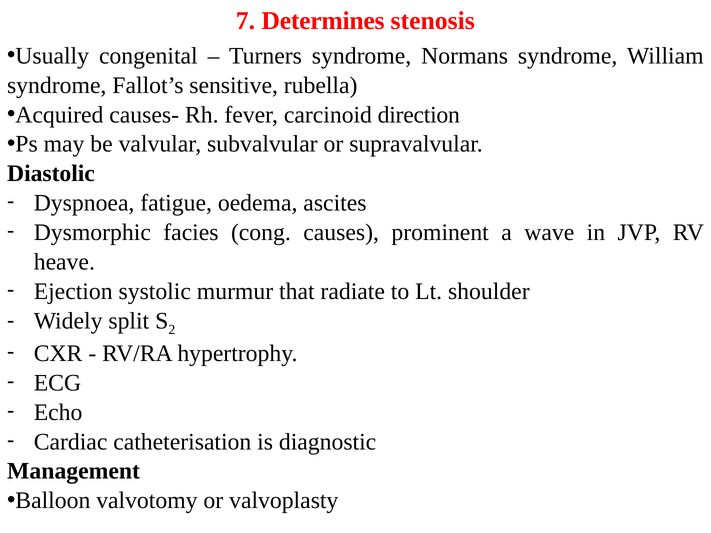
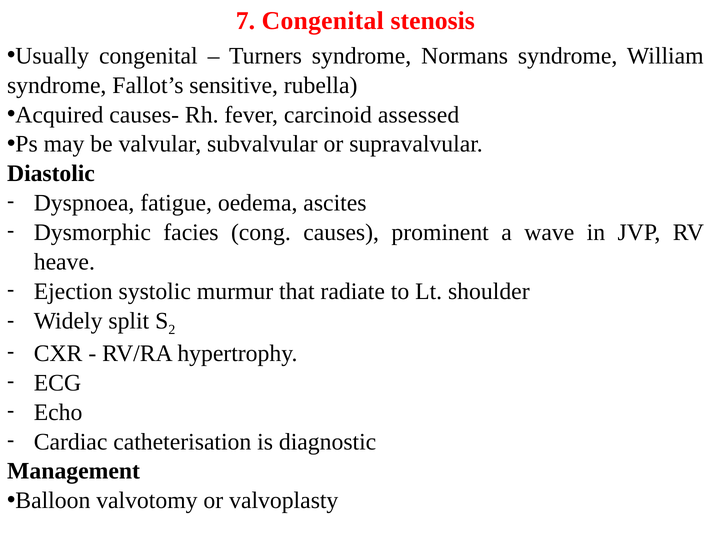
7 Determines: Determines -> Congenital
direction: direction -> assessed
